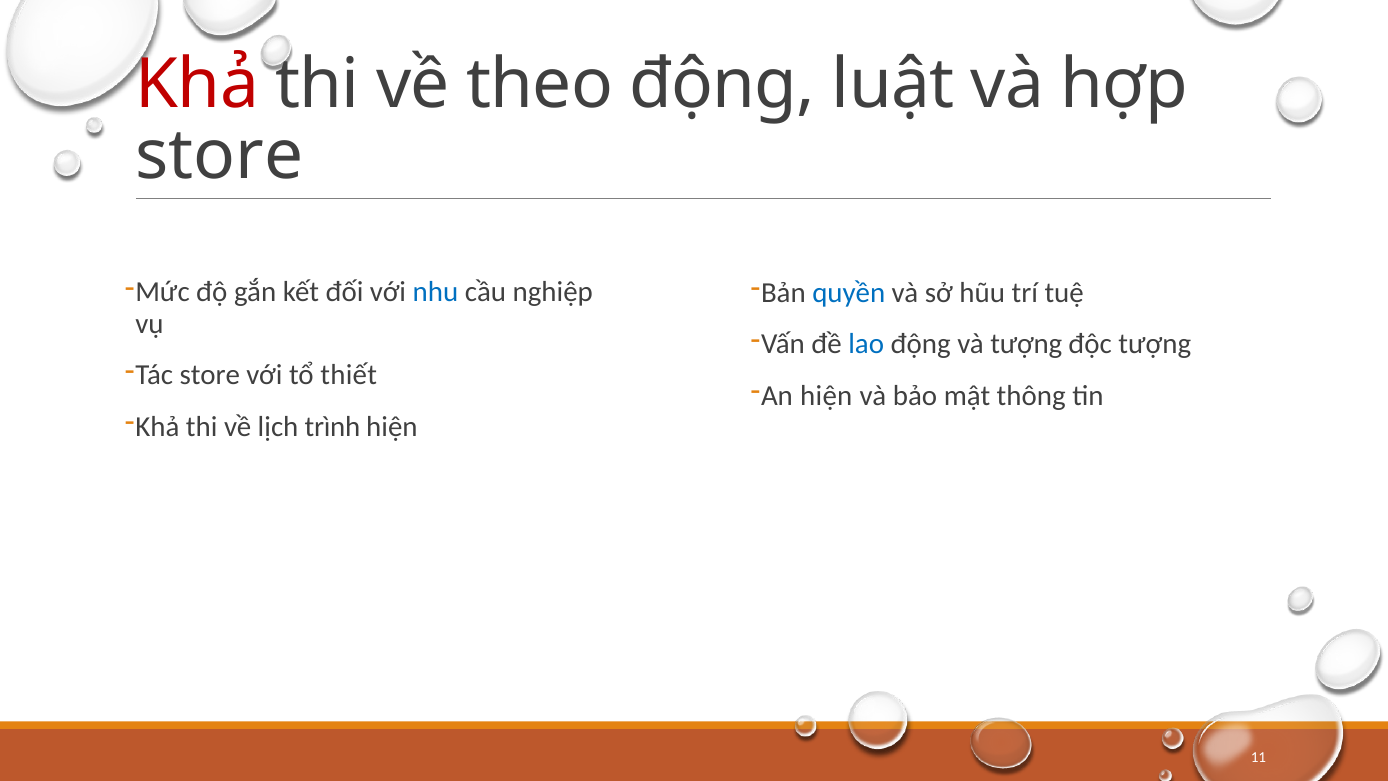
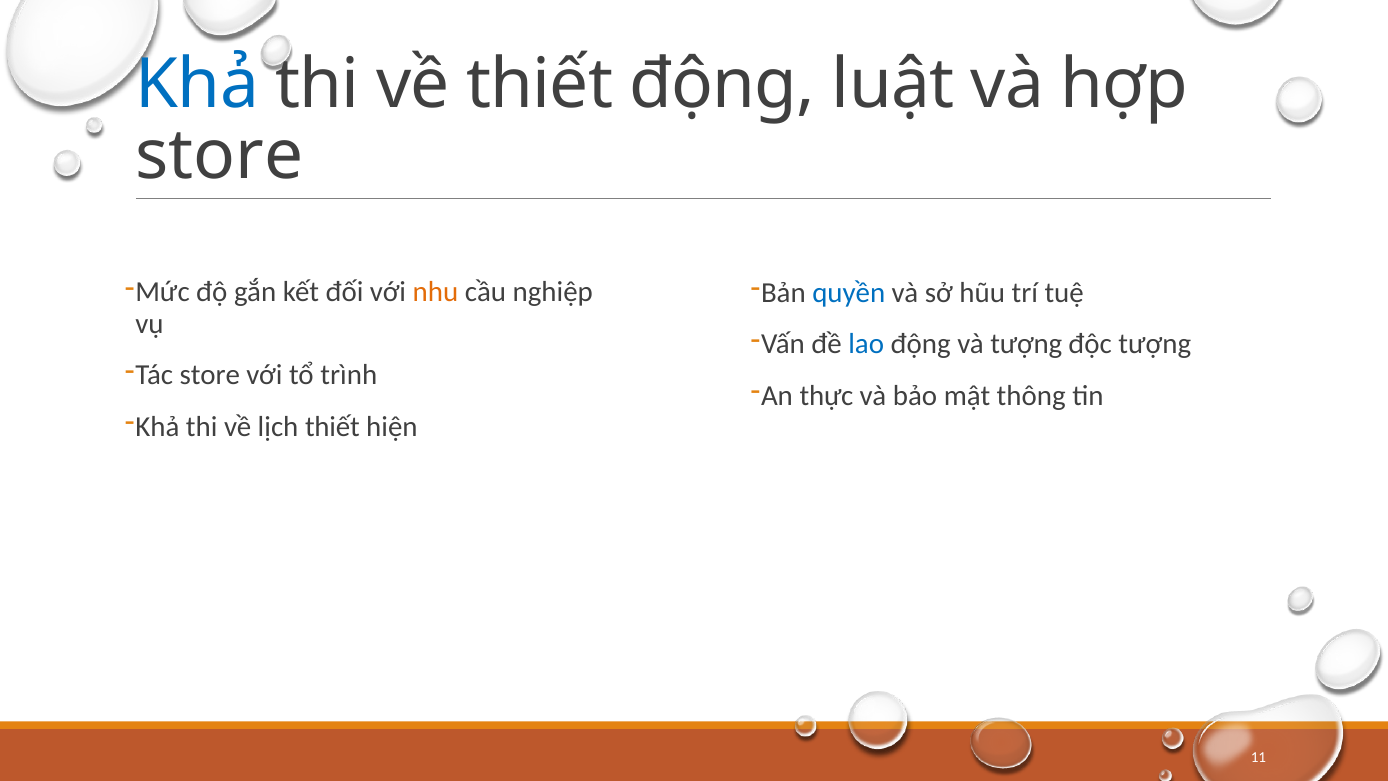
Khả at (197, 85) colour: red -> blue
về theo: theo -> thiết
nhu colour: blue -> orange
thiết: thiết -> trình
An hiện: hiện -> thực
lịch trình: trình -> thiết
